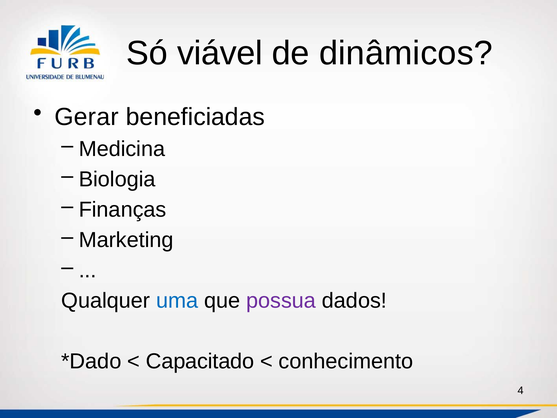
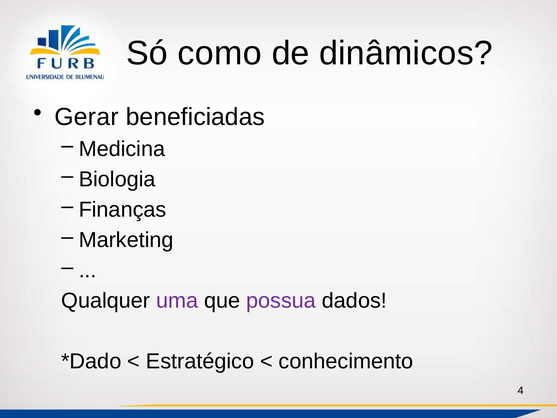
viável: viável -> como
uma colour: blue -> purple
Capacitado: Capacitado -> Estratégico
